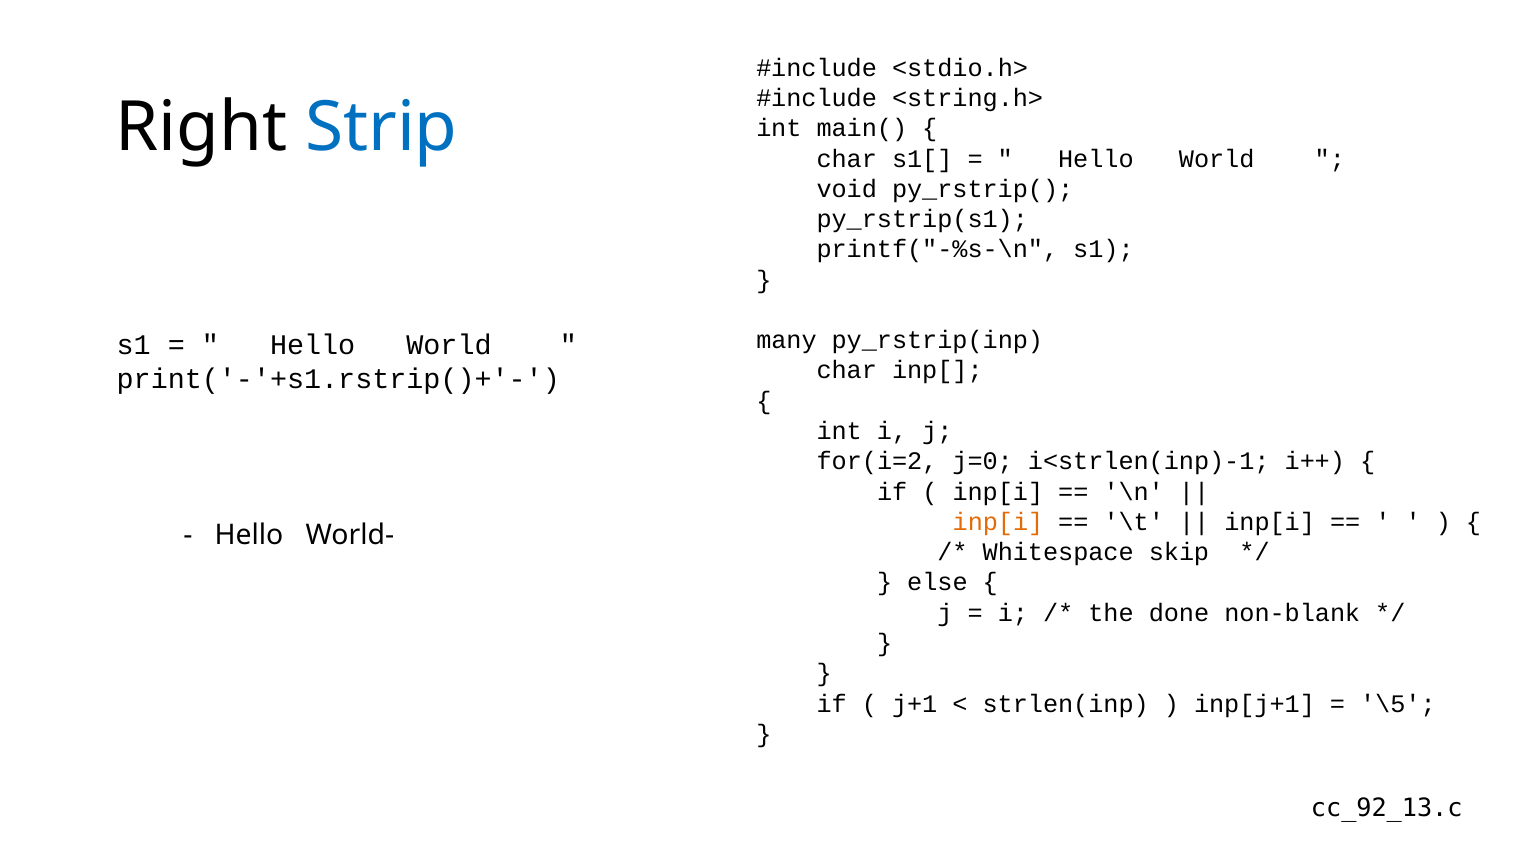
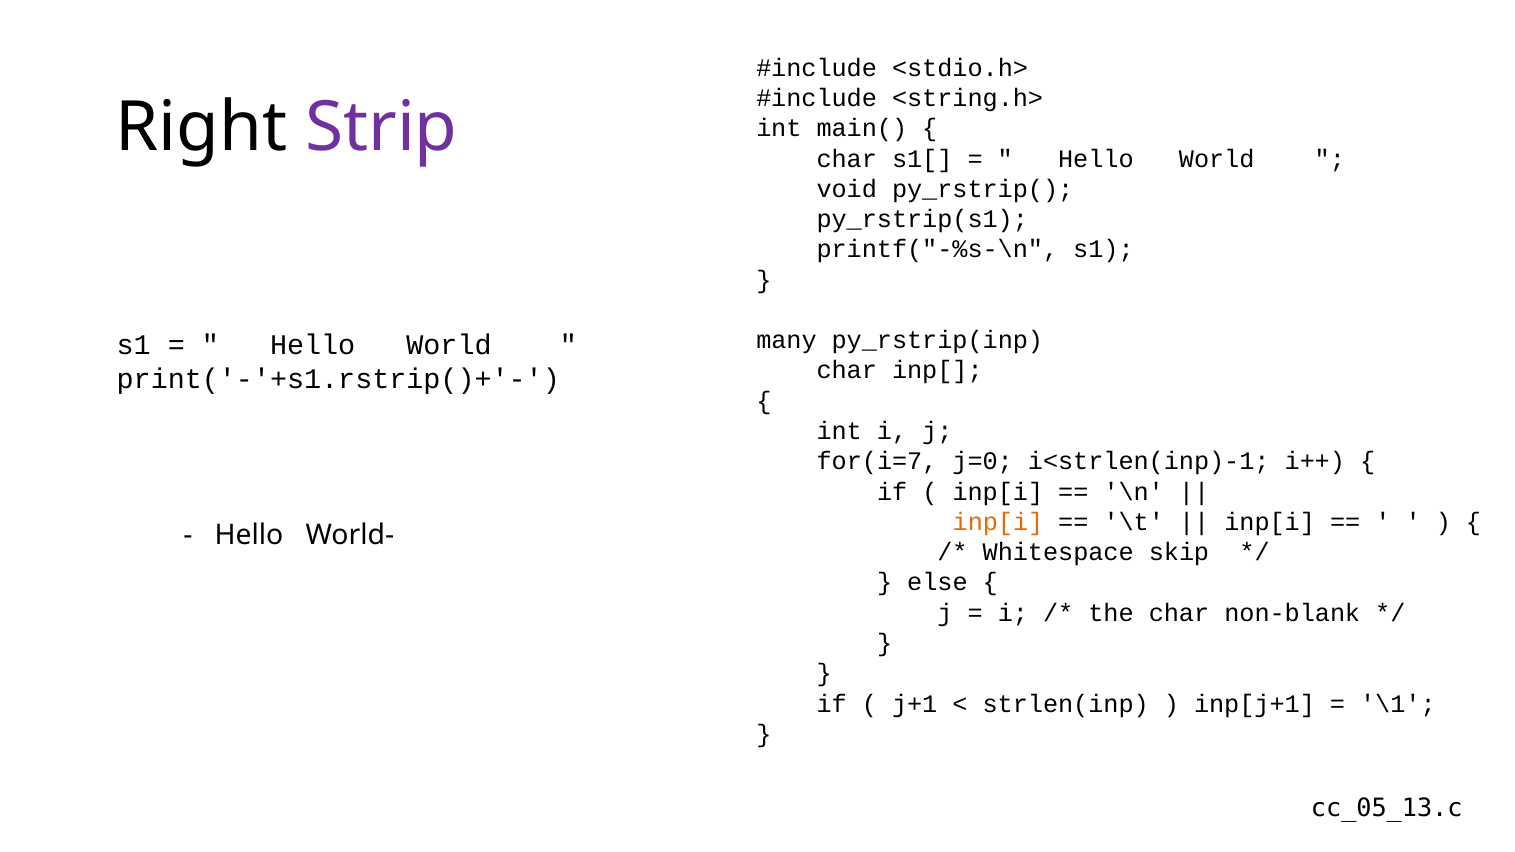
Strip colour: blue -> purple
for(i=2: for(i=2 -> for(i=7
the done: done -> char
\5: \5 -> \1
cc_92_13.c: cc_92_13.c -> cc_05_13.c
